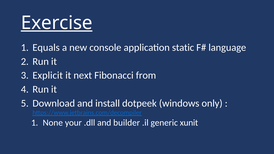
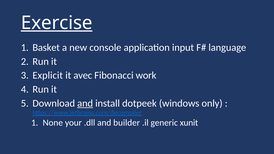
Equals: Equals -> Basket
static: static -> input
next: next -> avec
from: from -> work
and at (85, 103) underline: none -> present
